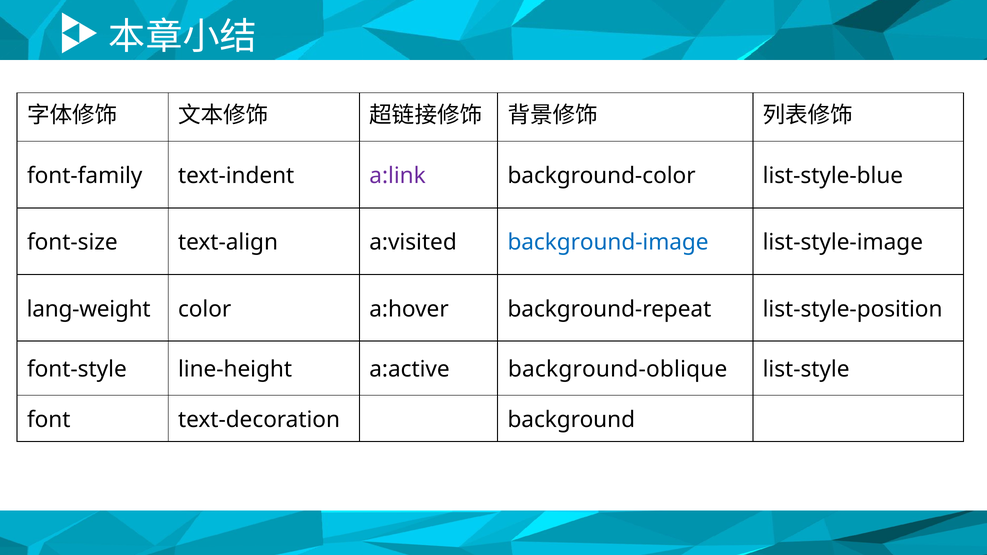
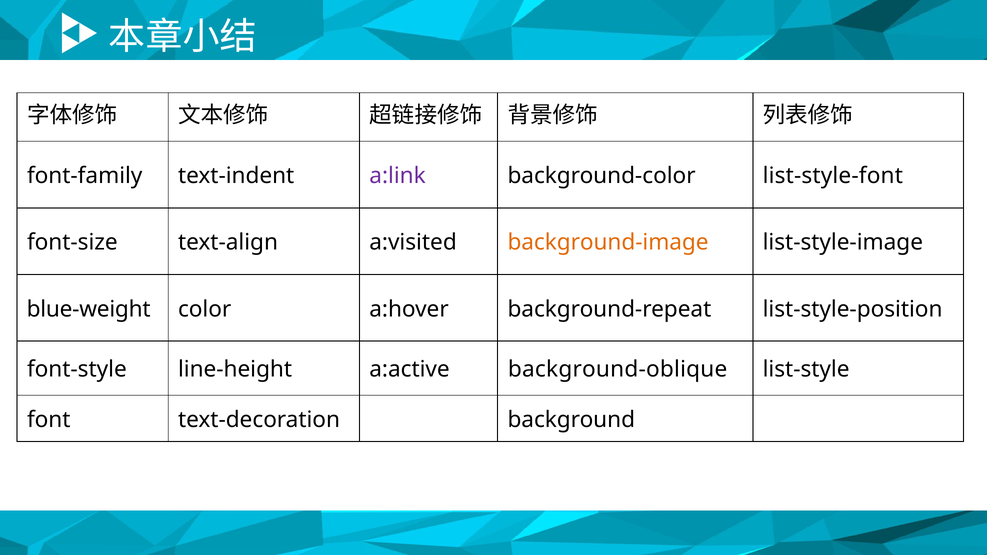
list-style-blue: list-style-blue -> list-style-font
background-image colour: blue -> orange
lang-weight: lang-weight -> blue-weight
